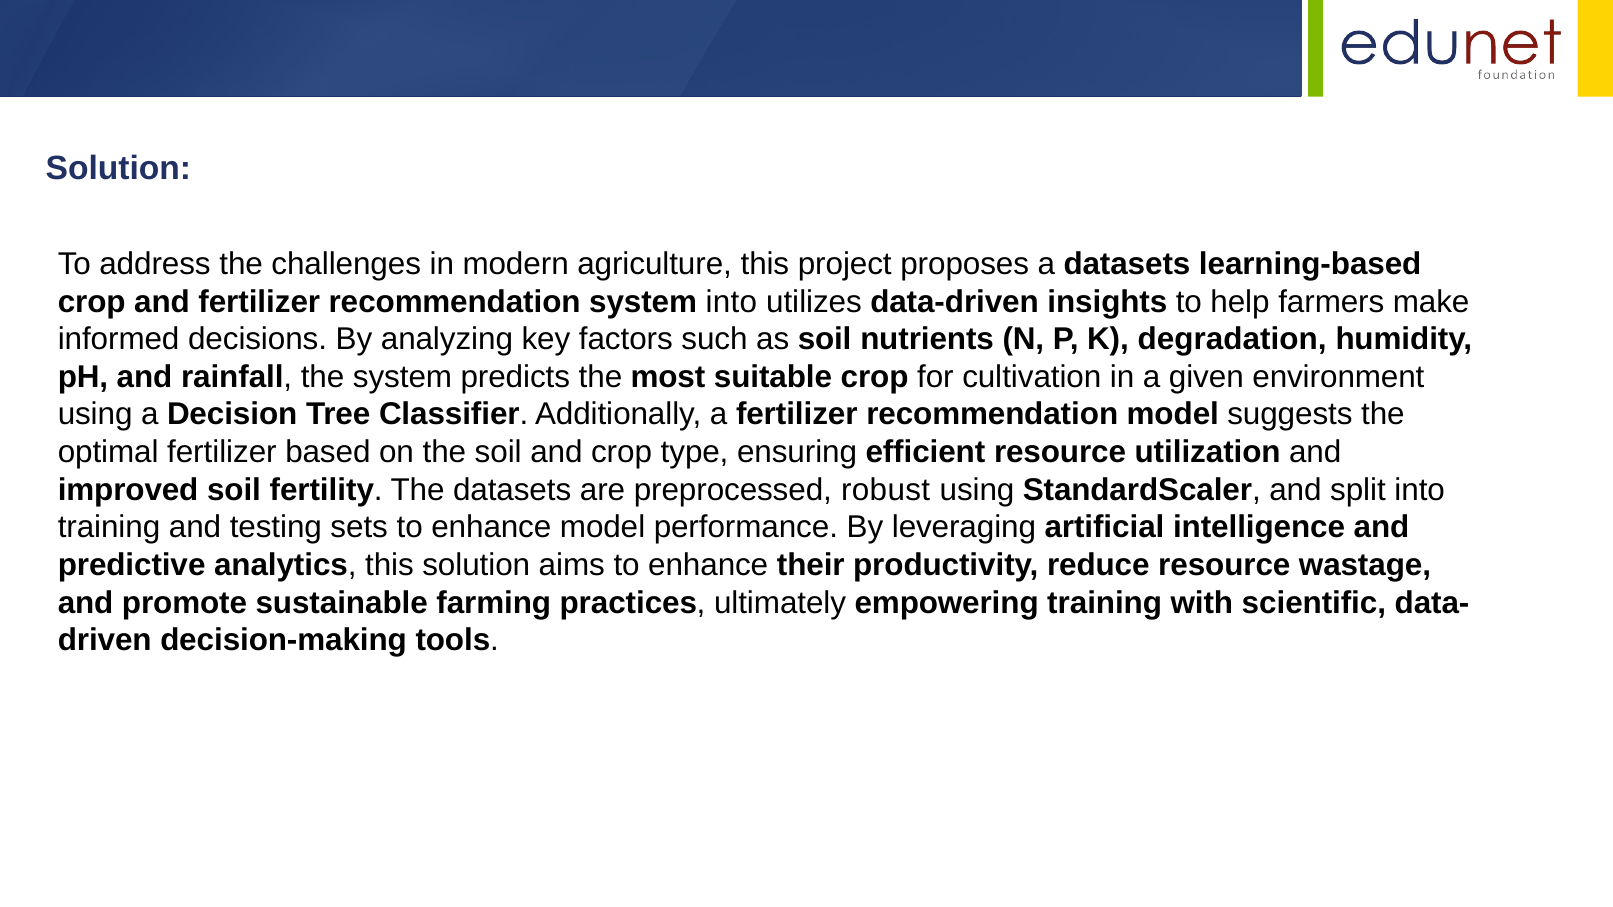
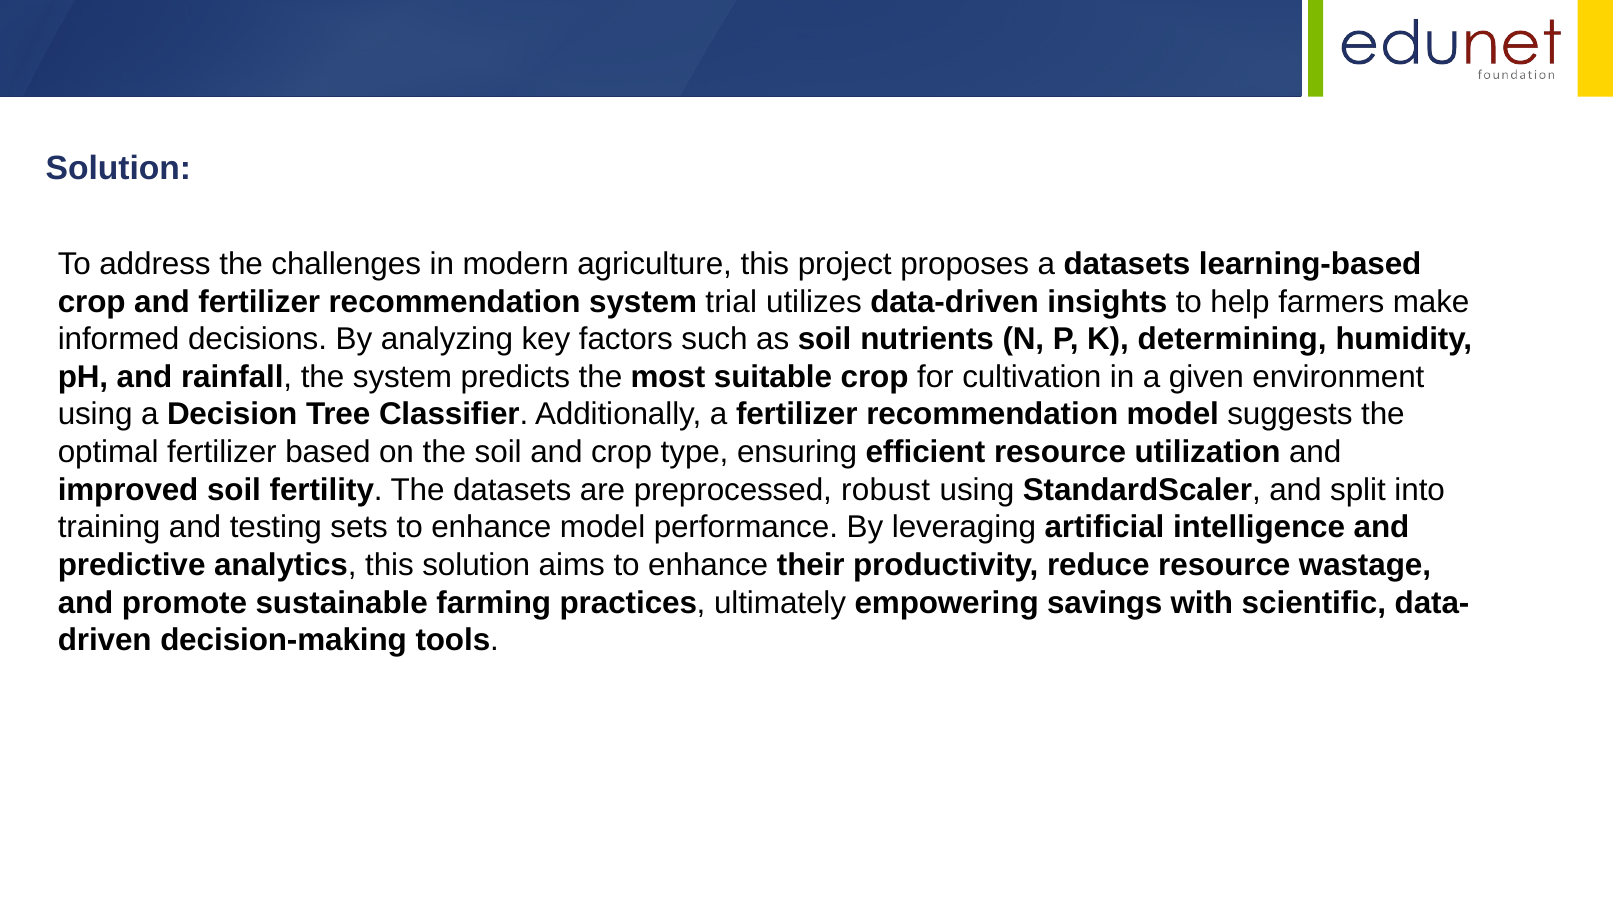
system into: into -> trial
degradation: degradation -> determining
empowering training: training -> savings
